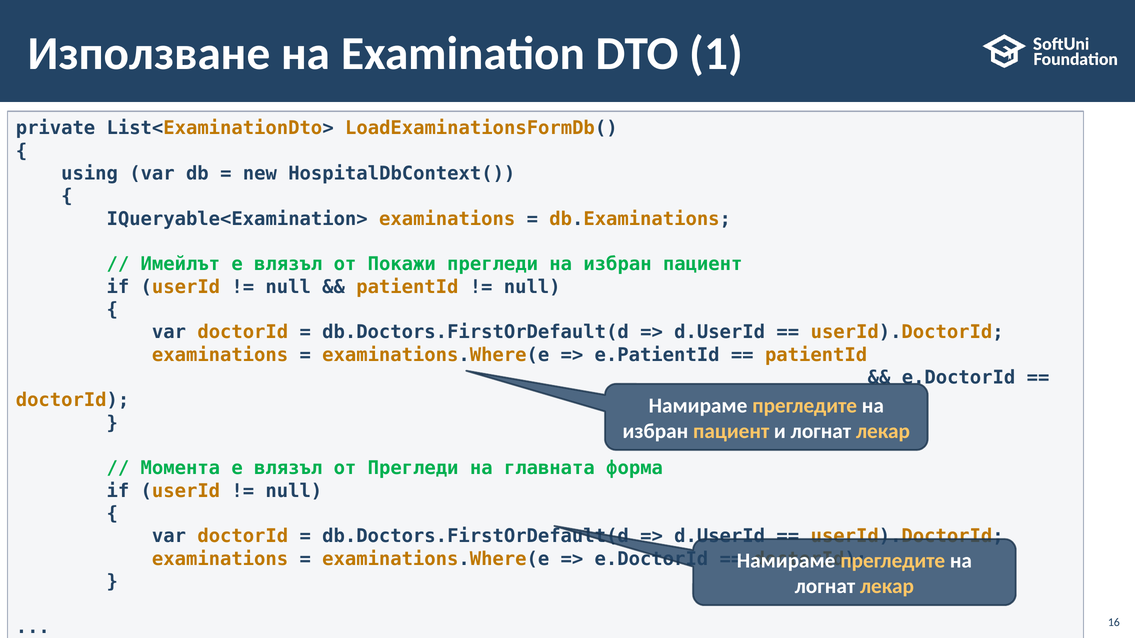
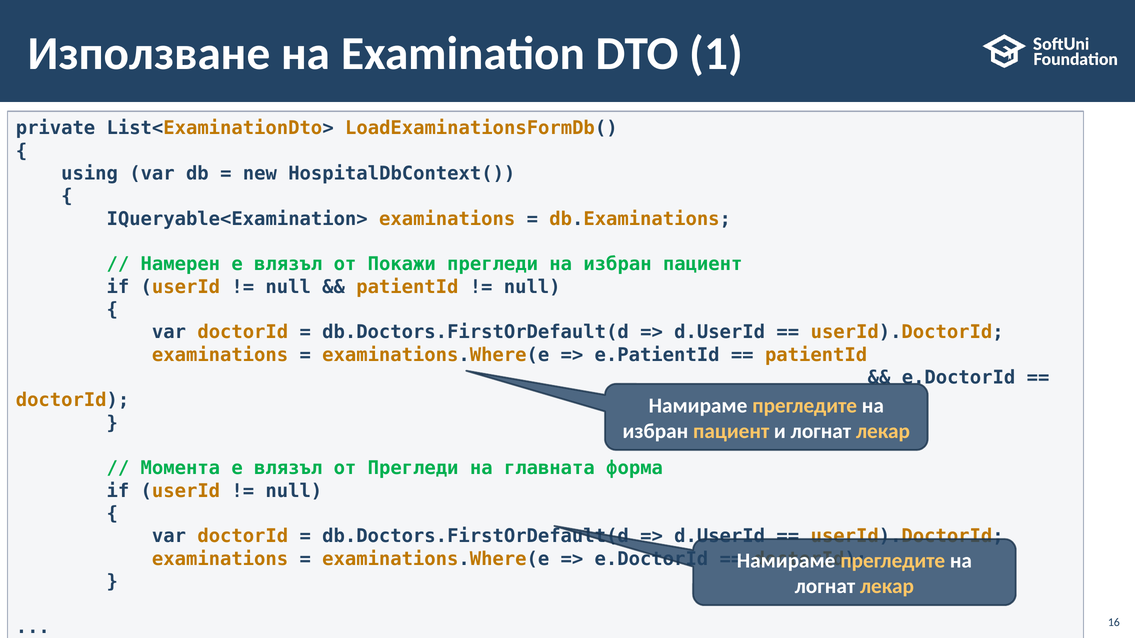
Имейлът: Имейлът -> Намерен
